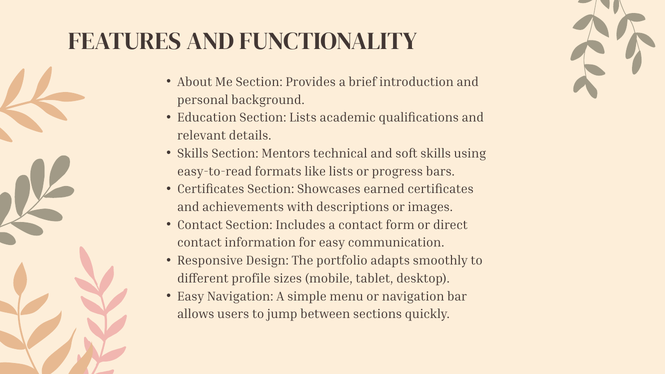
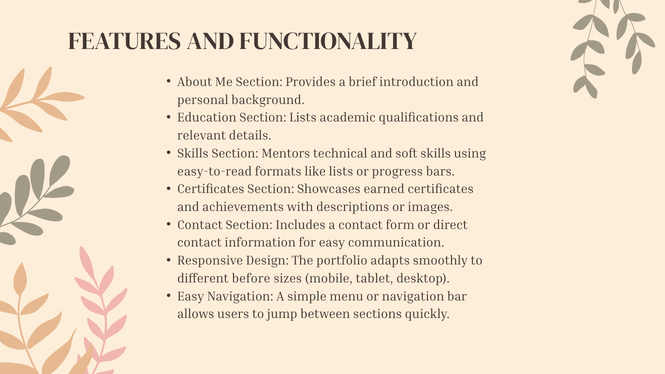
profile: profile -> before
